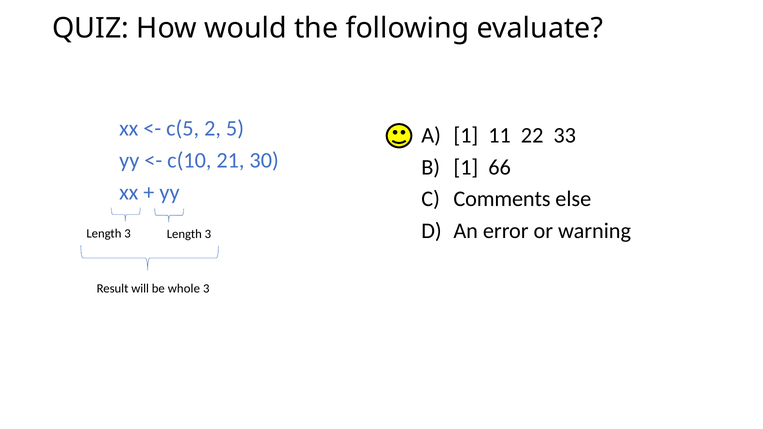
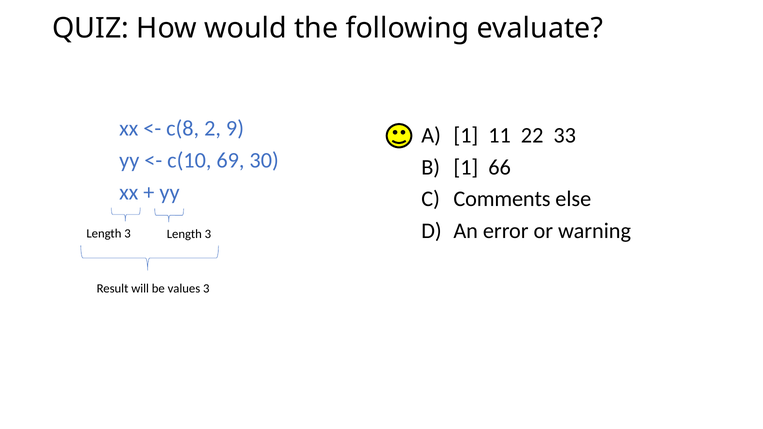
c(5: c(5 -> c(8
5: 5 -> 9
21: 21 -> 69
whole: whole -> values
